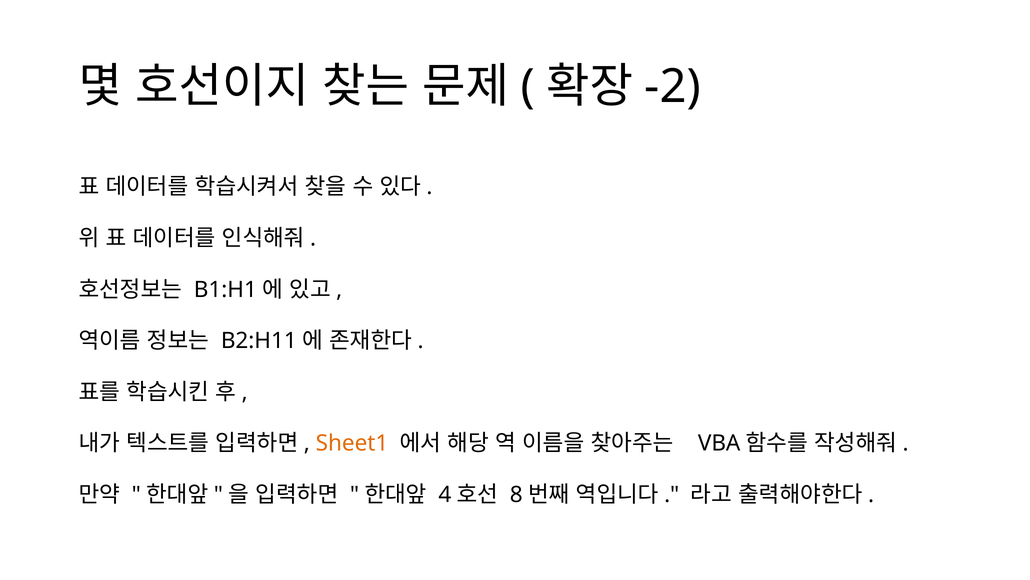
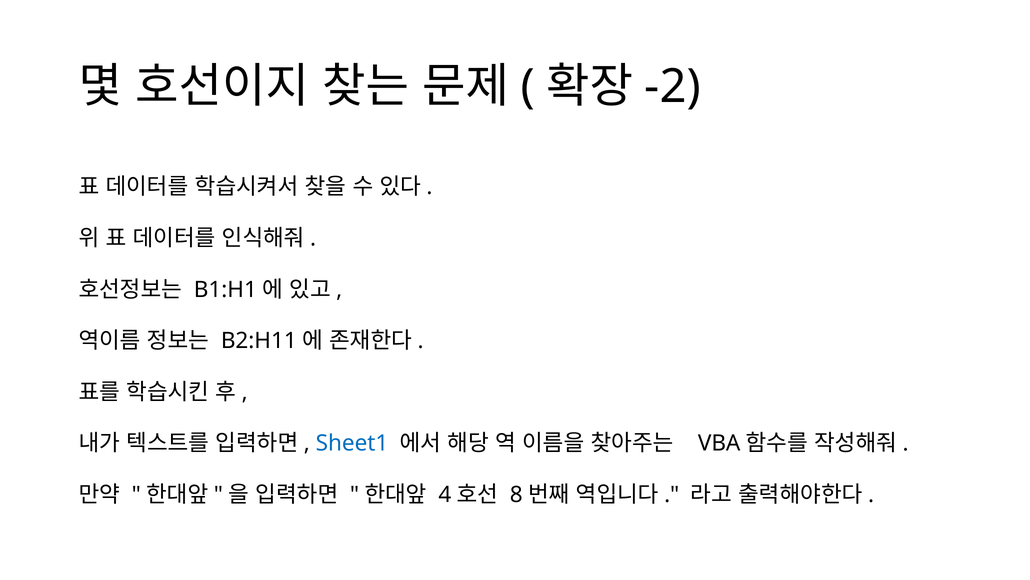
Sheet1 colour: orange -> blue
